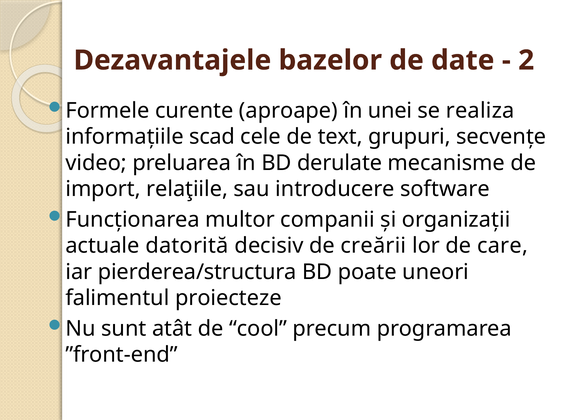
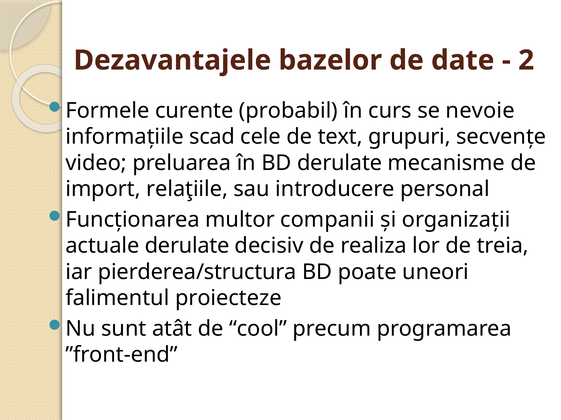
aproape: aproape -> probabil
unei: unei -> curs
realiza: realiza -> nevoie
software: software -> personal
actuale datorită: datorită -> derulate
creării: creării -> realiza
care: care -> treia
